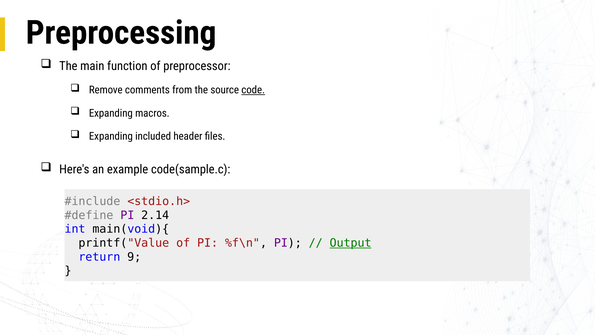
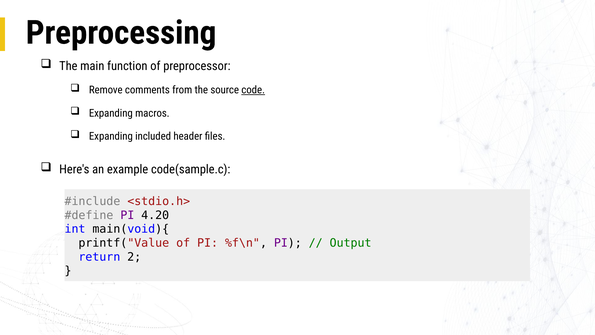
2.14: 2.14 -> 4.20
Output underline: present -> none
9: 9 -> 2
